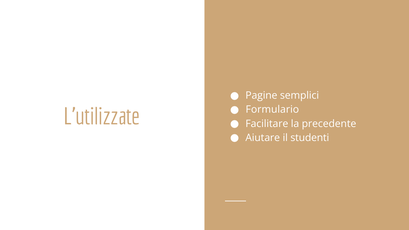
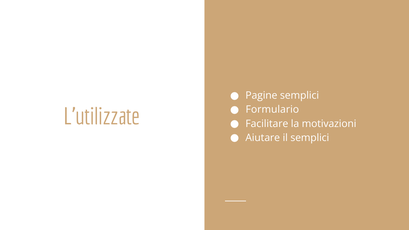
precedente: precedente -> motivazioni
il studenti: studenti -> semplici
